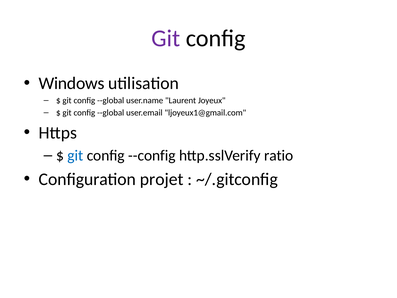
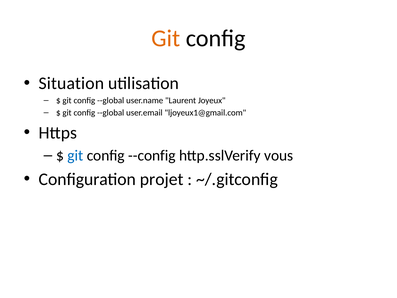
Git at (166, 38) colour: purple -> orange
Windows: Windows -> Situation
ratio: ratio -> vous
